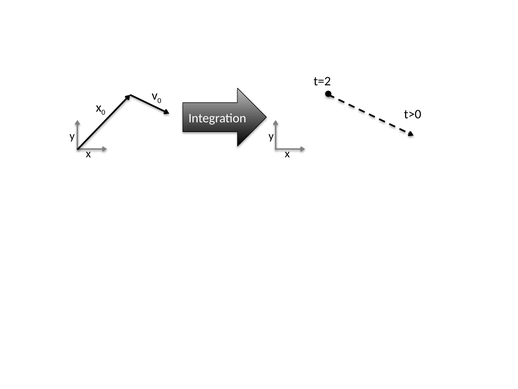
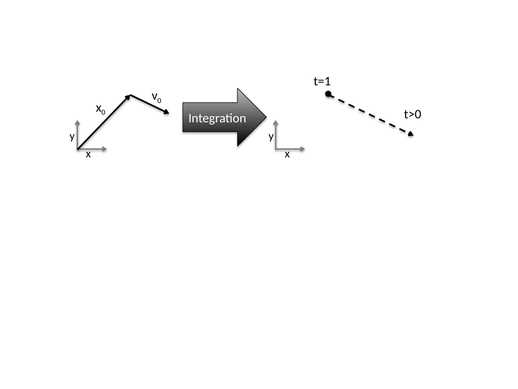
t=2: t=2 -> t=1
